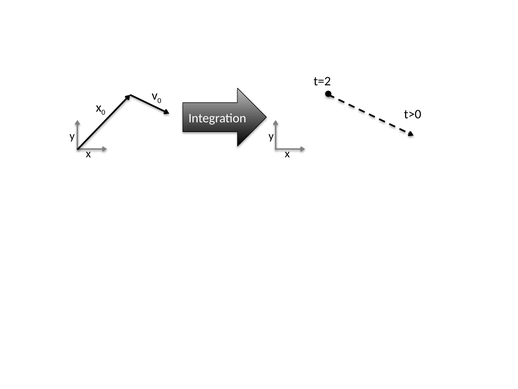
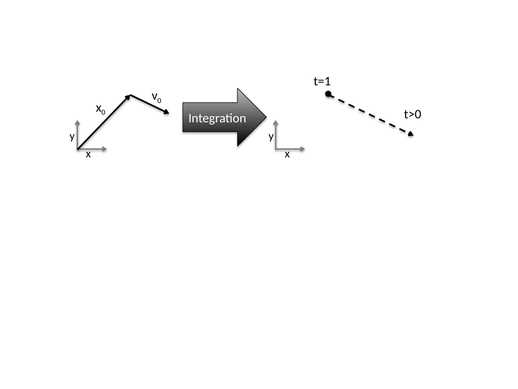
t=2: t=2 -> t=1
